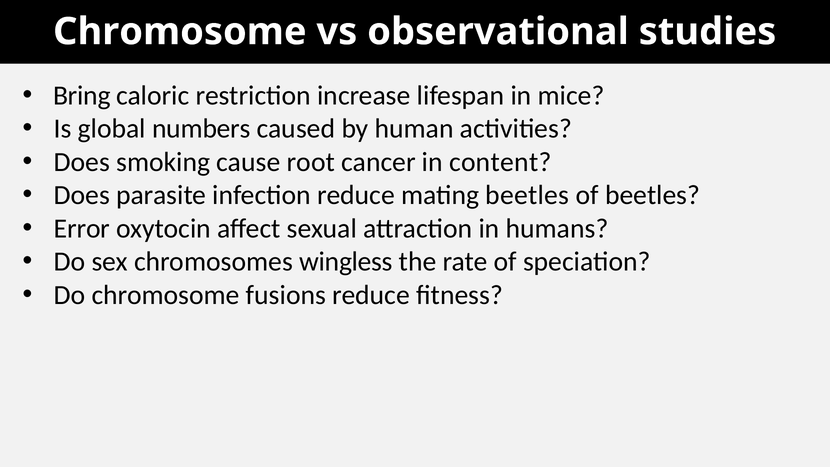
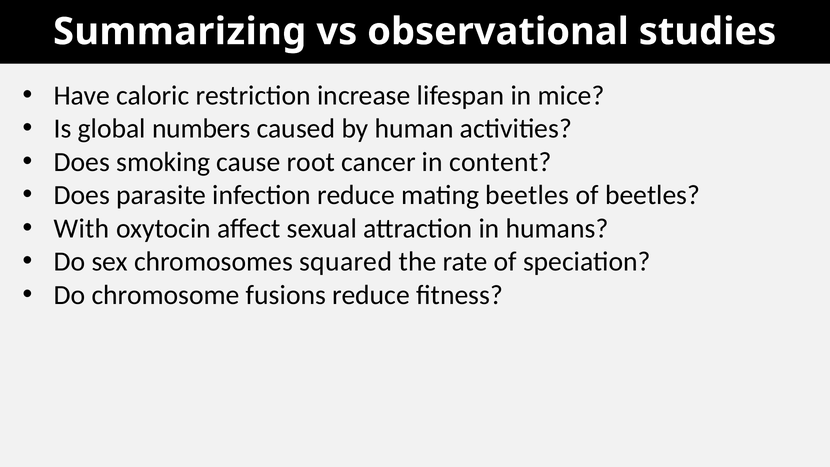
Chromosome at (180, 32): Chromosome -> Summarizing
Bring: Bring -> Have
Error: Error -> With
wingless: wingless -> squared
